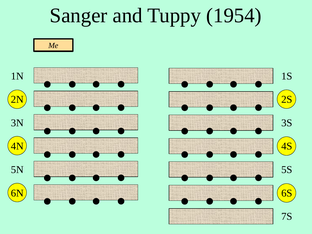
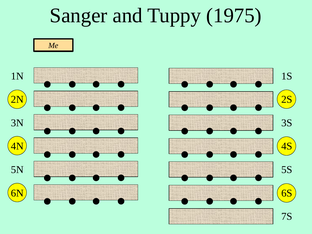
1954: 1954 -> 1975
